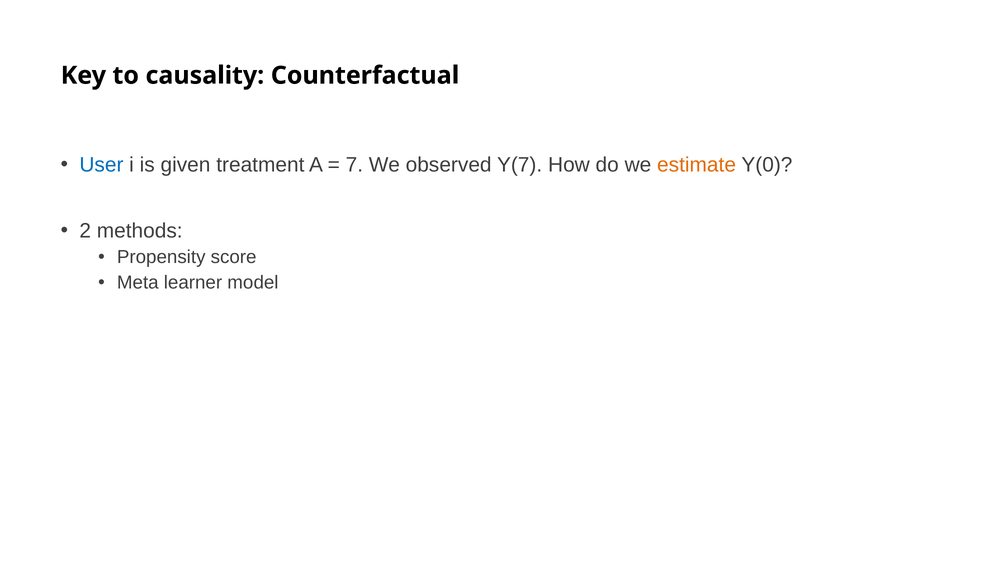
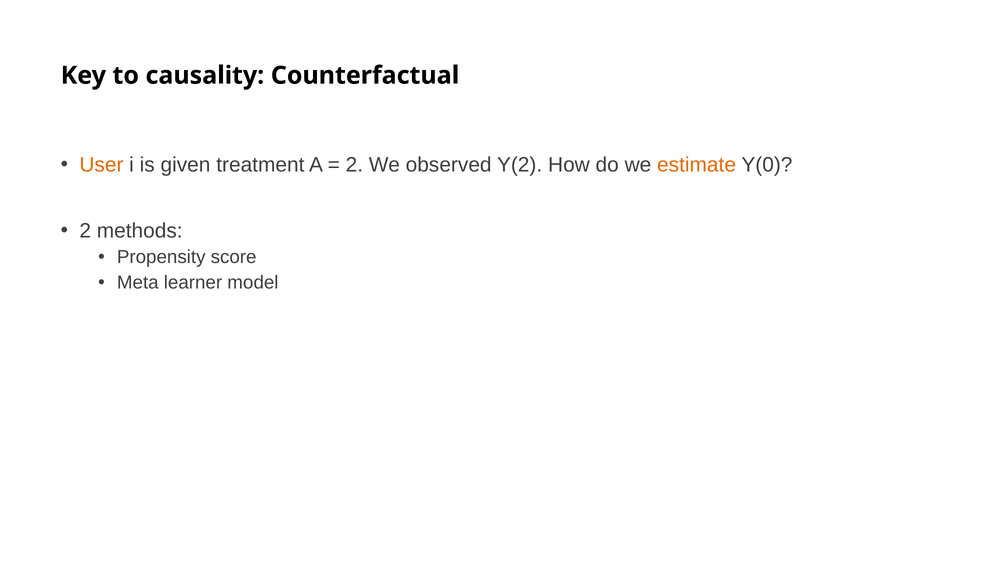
User colour: blue -> orange
7 at (354, 165): 7 -> 2
Y(7: Y(7 -> Y(2
